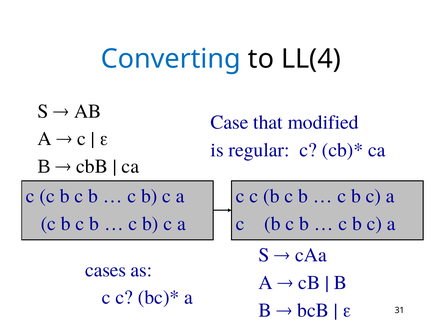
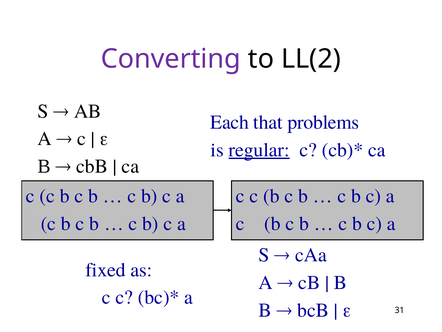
Converting colour: blue -> purple
LL(4: LL(4 -> LL(2
Case: Case -> Each
modified: modified -> problems
regular underline: none -> present
cases: cases -> fixed
